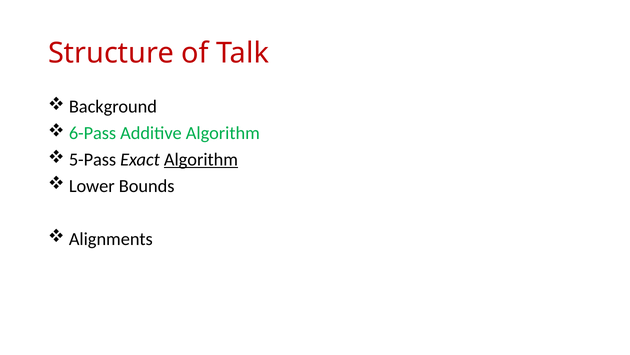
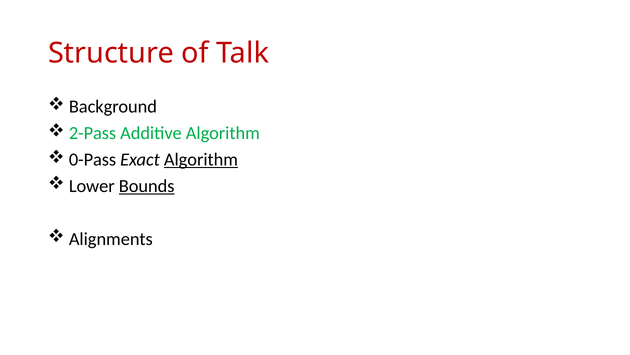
6-Pass: 6-Pass -> 2-Pass
5-Pass: 5-Pass -> 0-Pass
Bounds underline: none -> present
